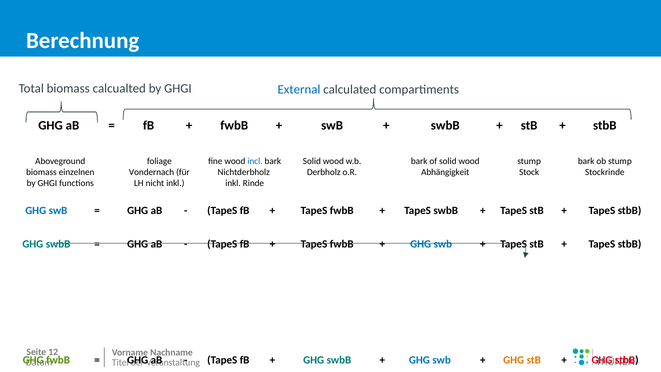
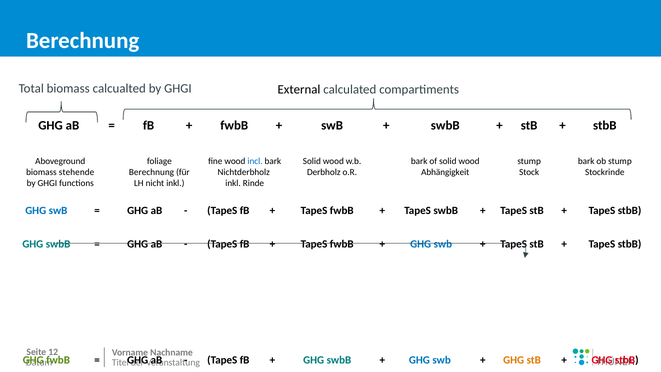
External colour: blue -> black
einzelnen: einzelnen -> stehende
Vondernach at (152, 172): Vondernach -> Berechnung
